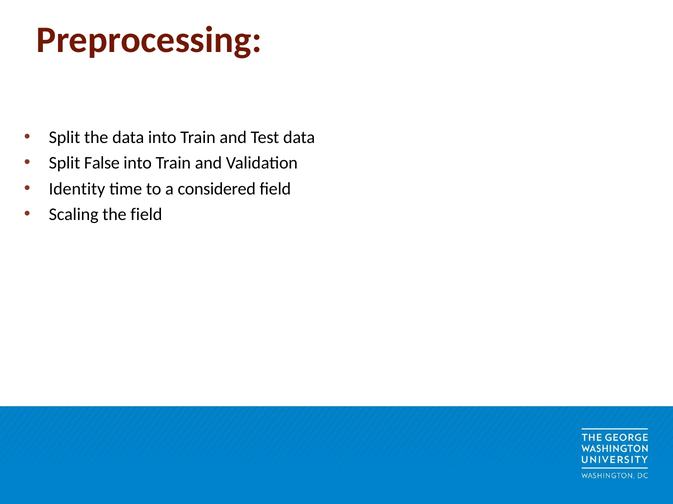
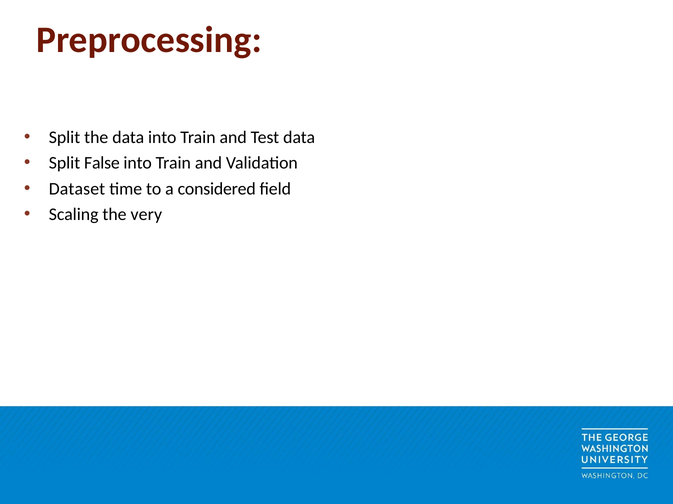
Identity: Identity -> Dataset
the field: field -> very
